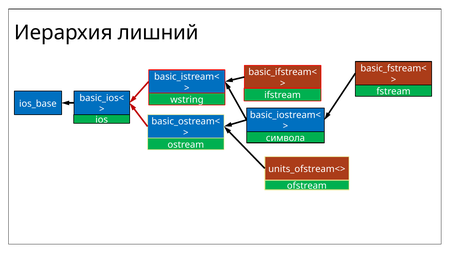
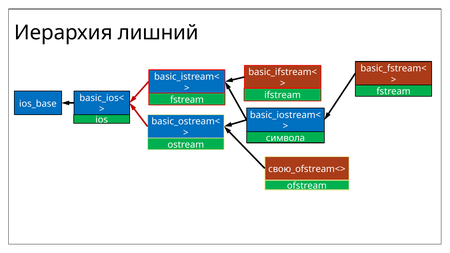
wstring at (187, 100): wstring -> fstream
units_ofstream<>: units_ofstream<> -> свою_ofstream<>
